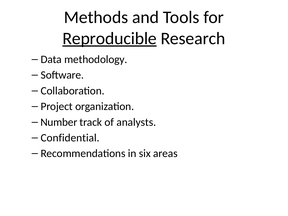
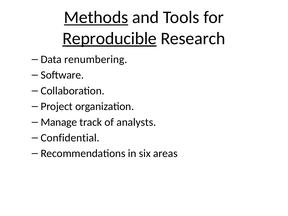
Methods underline: none -> present
methodology: methodology -> renumbering
Number: Number -> Manage
